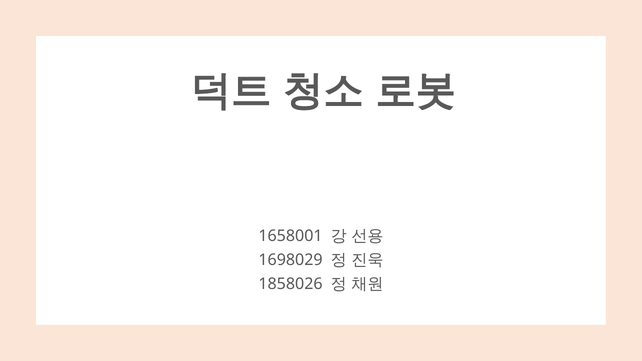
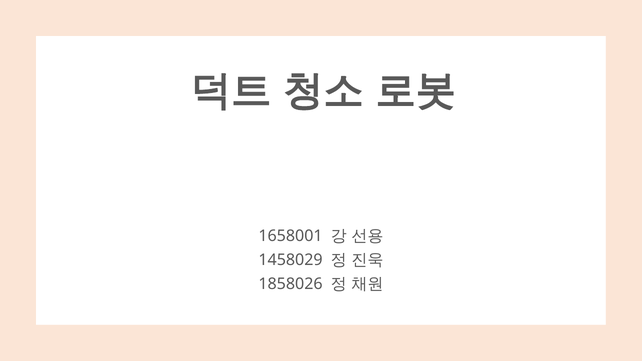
1698029: 1698029 -> 1458029
